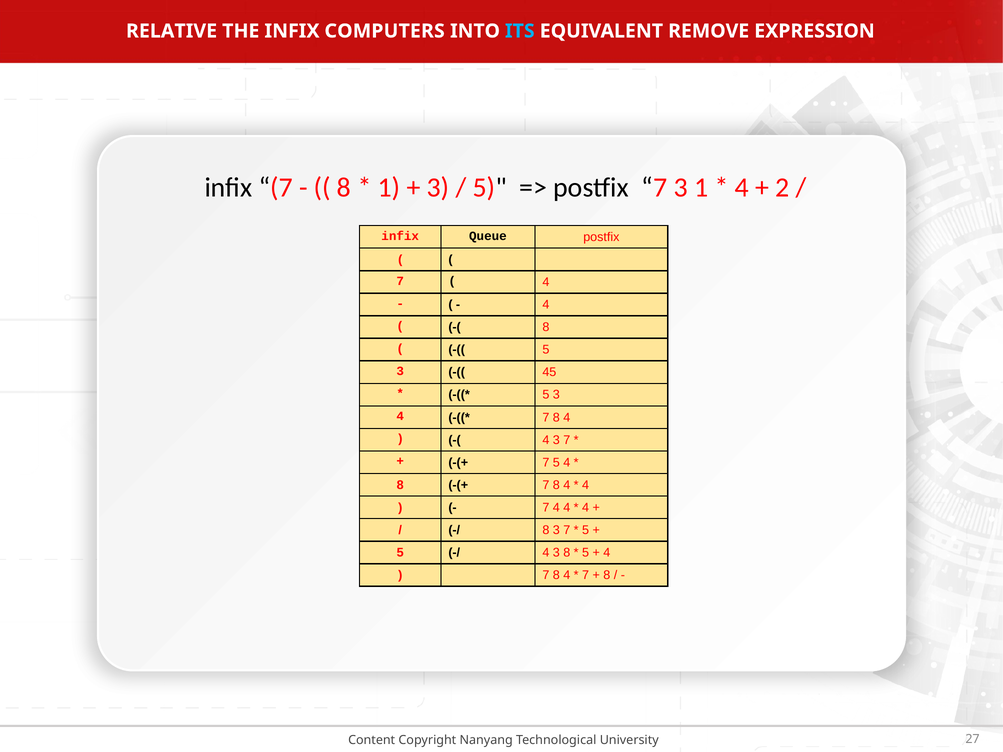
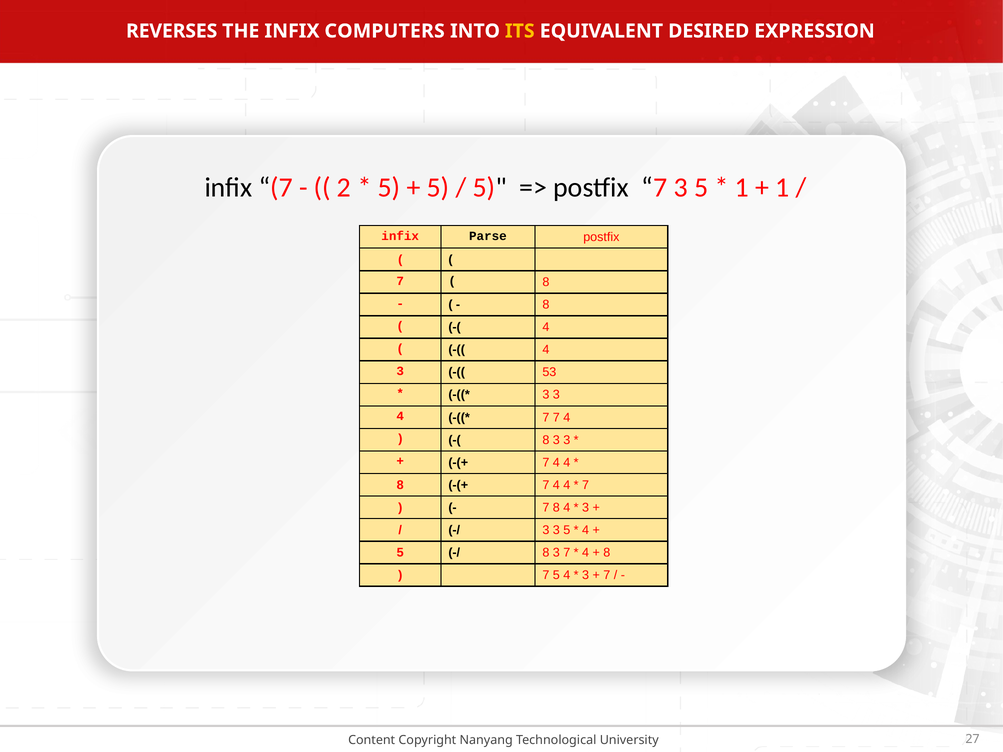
RELATIVE: RELATIVE -> REVERSES
ITS colour: light blue -> yellow
REMOVE: REMOVE -> DESIRED
8 at (344, 188): 8 -> 2
1 at (389, 188): 1 -> 5
3 at (438, 188): 3 -> 5
7 3 1: 1 -> 5
4 at (742, 188): 4 -> 1
2 at (782, 188): 2 -> 1
Queue: Queue -> Parse
4 at (546, 282): 4 -> 8
4 at (546, 305): 4 -> 8
8 at (546, 327): 8 -> 4
5 at (546, 350): 5 -> 4
45: 45 -> 53
5 at (546, 395): 5 -> 3
8 at (556, 418): 8 -> 7
4 at (546, 440): 4 -> 8
7 at (567, 440): 7 -> 3
5 at (556, 463): 5 -> 4
8 at (556, 485): 8 -> 4
4 at (586, 485): 4 -> 7
7 4: 4 -> 8
4 at (586, 508): 4 -> 3
8 at (546, 530): 8 -> 3
7 at (567, 530): 7 -> 5
5 at (586, 530): 5 -> 4
4 at (546, 553): 4 -> 8
3 8: 8 -> 7
5 at (586, 553): 5 -> 4
4 at (607, 553): 4 -> 8
8 at (556, 575): 8 -> 5
7 at (586, 575): 7 -> 3
8 at (607, 575): 8 -> 7
